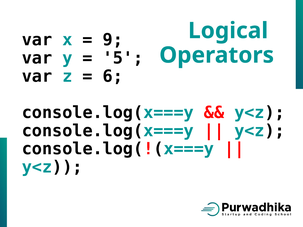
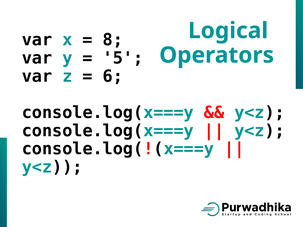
9: 9 -> 8
